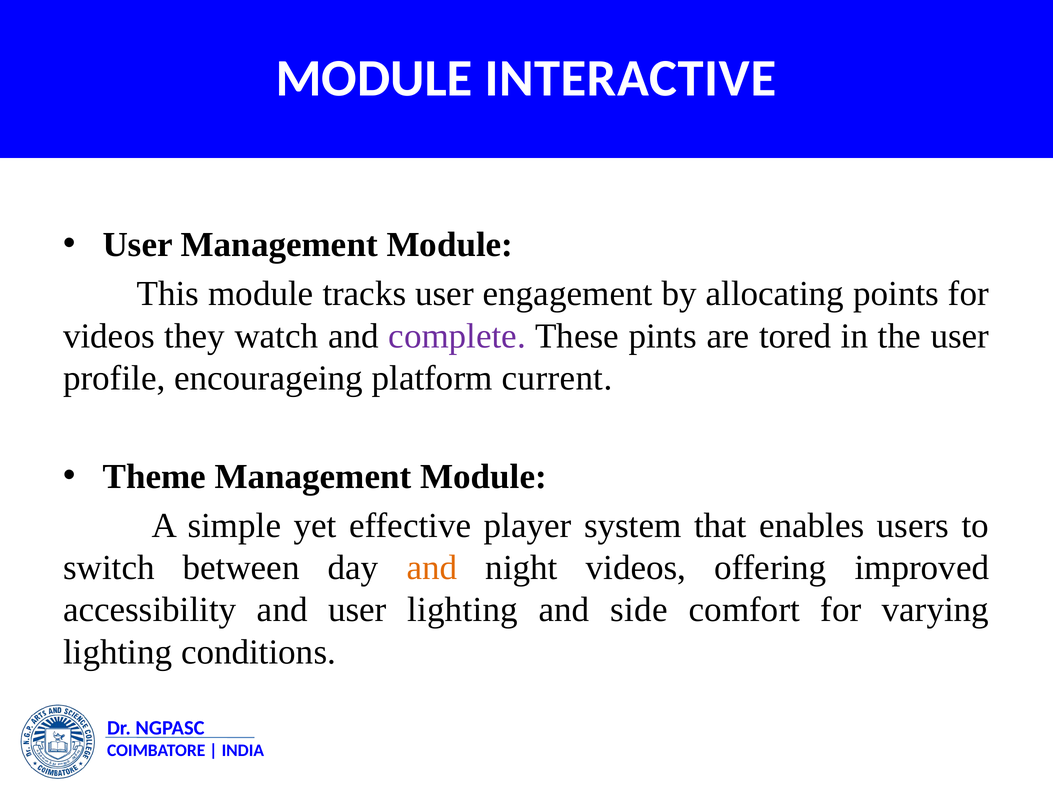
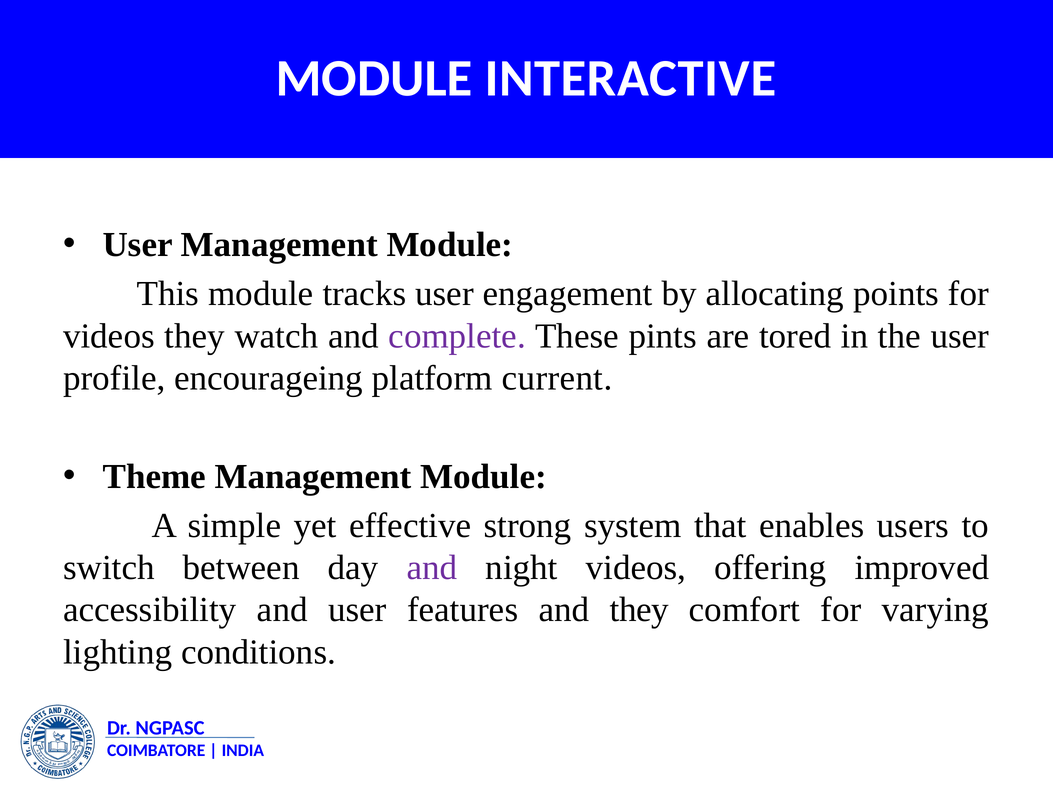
player: player -> strong
and at (432, 568) colour: orange -> purple
user lighting: lighting -> features
and side: side -> they
